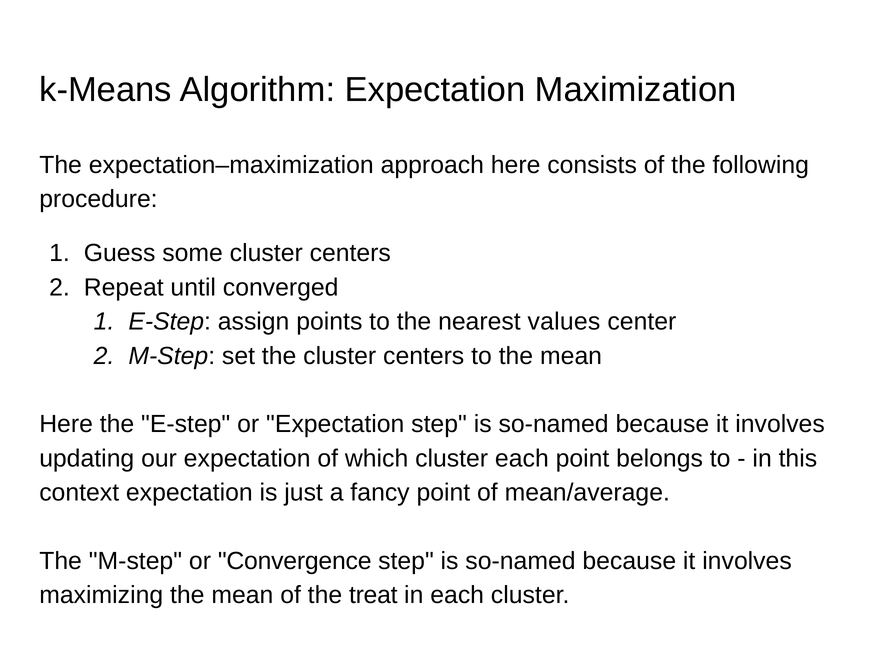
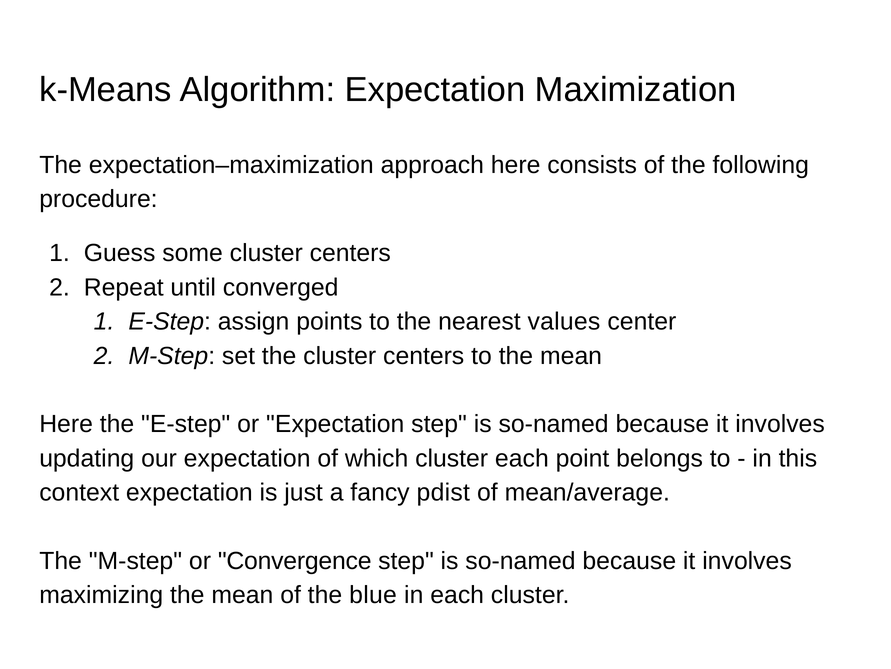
fancy point: point -> pdist
treat: treat -> blue
